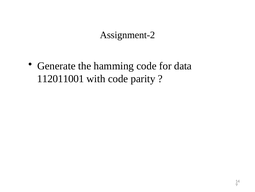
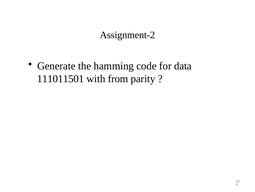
112011001: 112011001 -> 111011501
with code: code -> from
